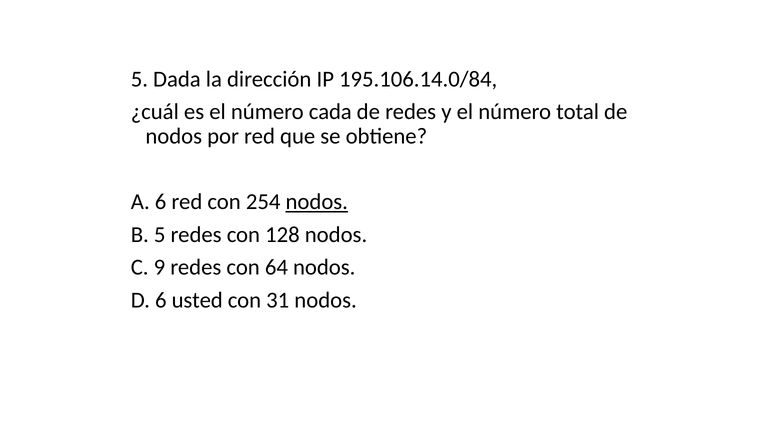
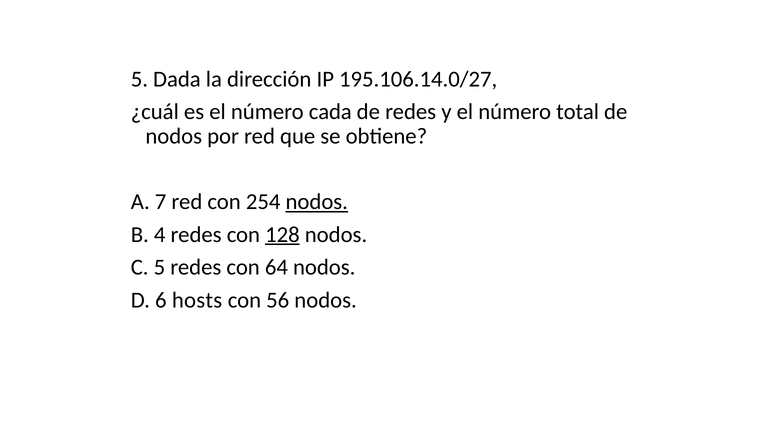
195.106.14.0/84: 195.106.14.0/84 -> 195.106.14.0/27
A 6: 6 -> 7
B 5: 5 -> 4
128 underline: none -> present
C 9: 9 -> 5
usted: usted -> hosts
31: 31 -> 56
